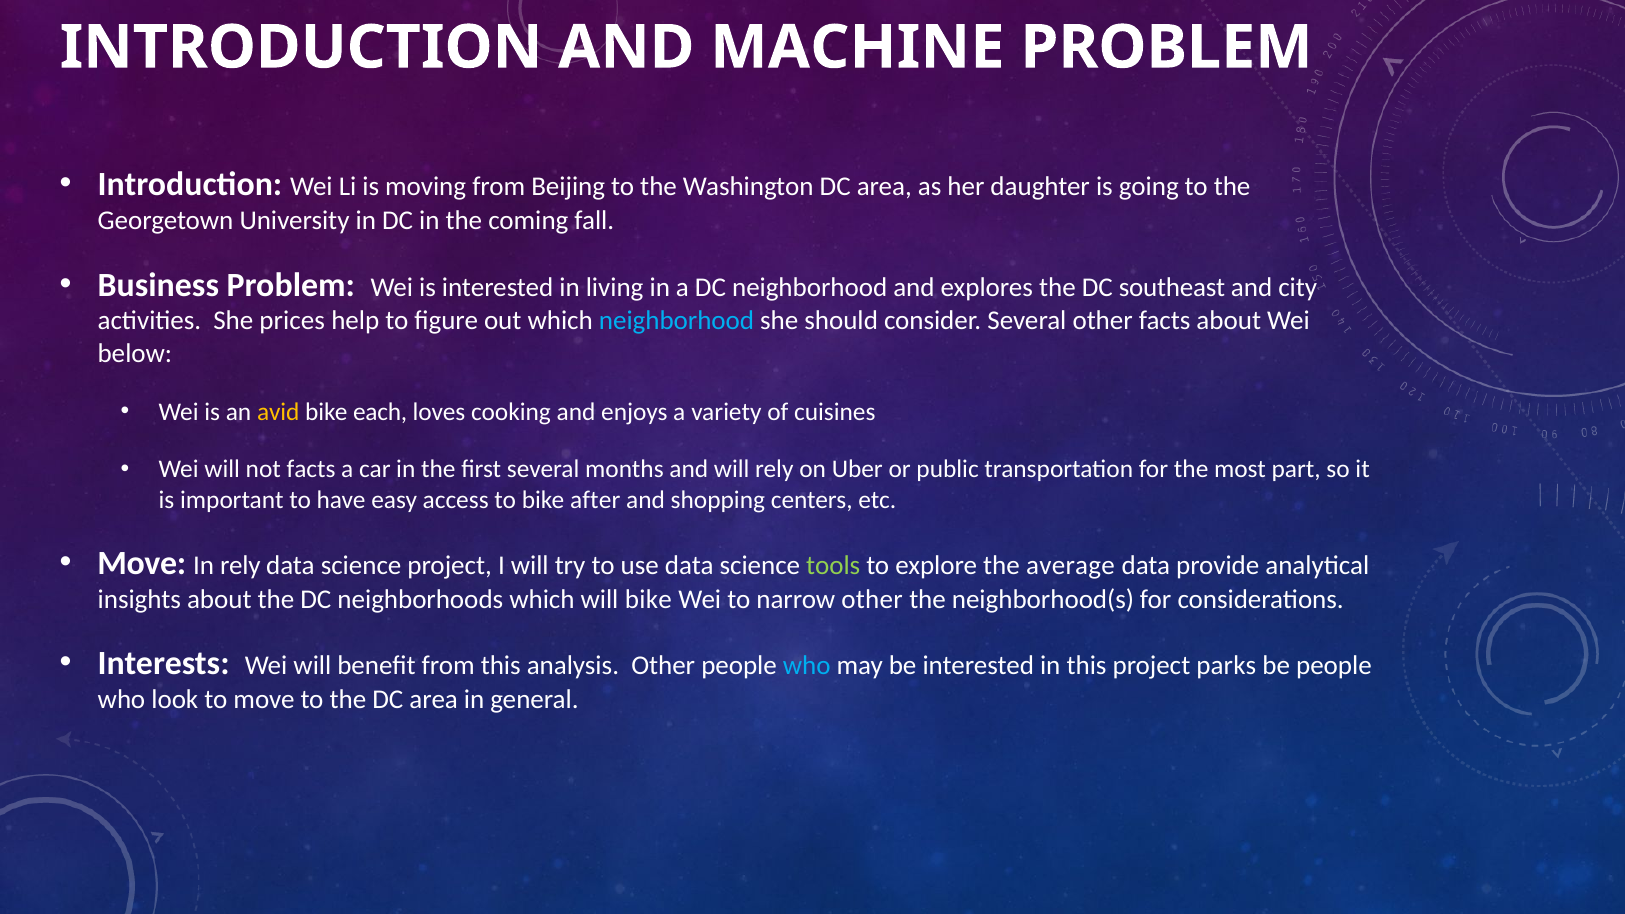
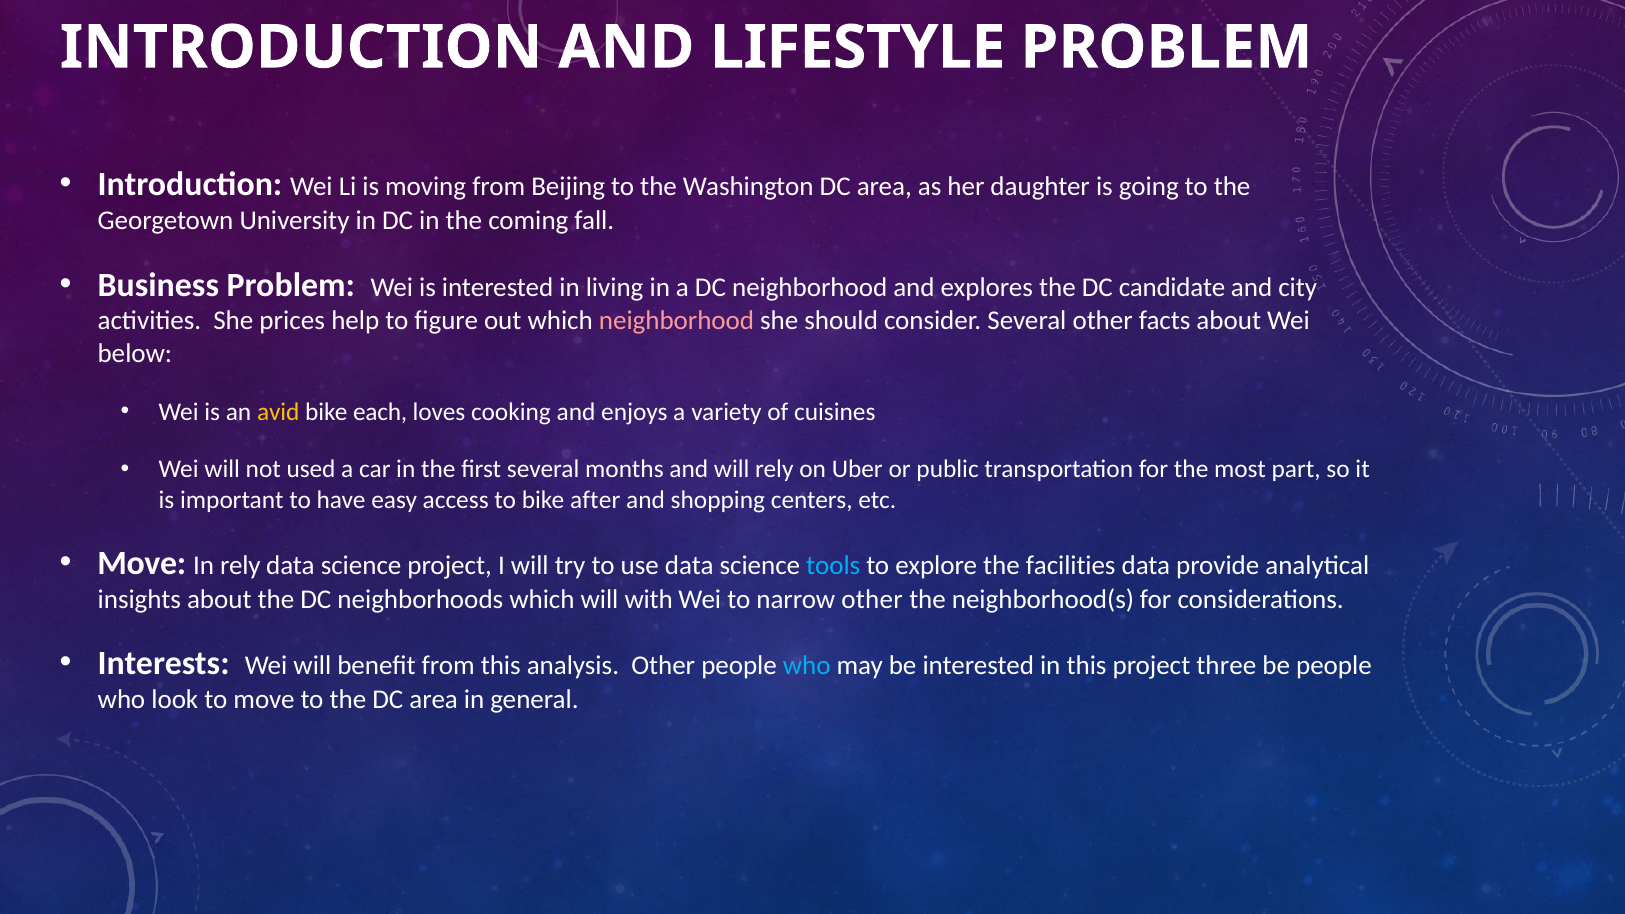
MACHINE: MACHINE -> LIFESTYLE
southeast: southeast -> candidate
neighborhood at (677, 321) colour: light blue -> pink
not facts: facts -> used
tools colour: light green -> light blue
average: average -> facilities
will bike: bike -> with
parks: parks -> three
